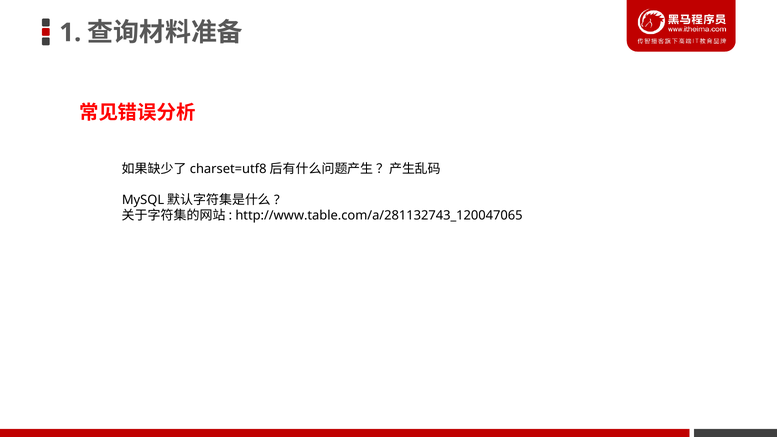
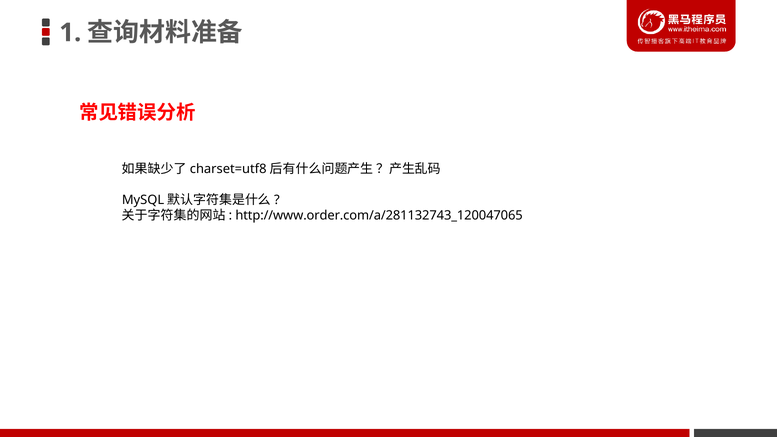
http://www.table.com/a/281132743_120047065: http://www.table.com/a/281132743_120047065 -> http://www.order.com/a/281132743_120047065
